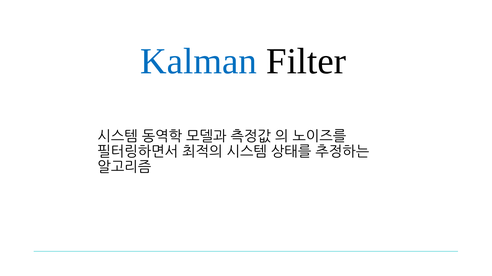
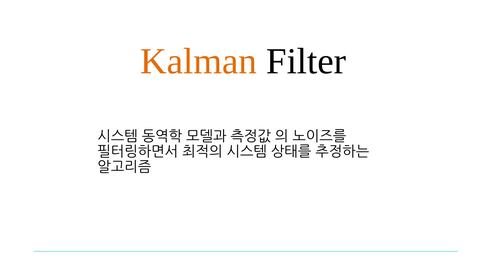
Kalman colour: blue -> orange
